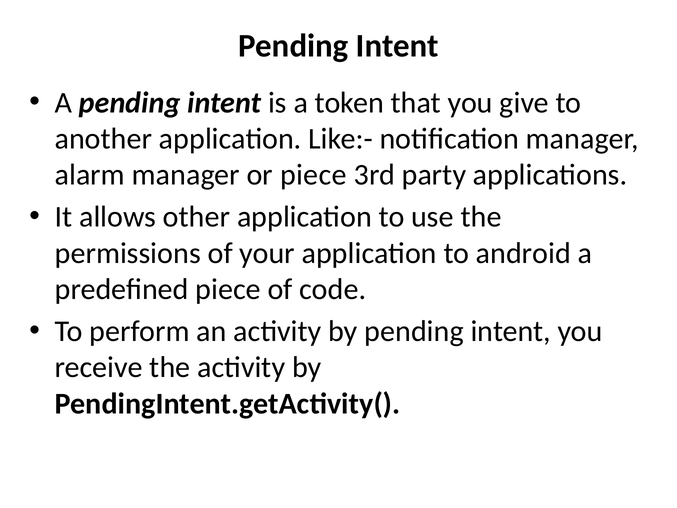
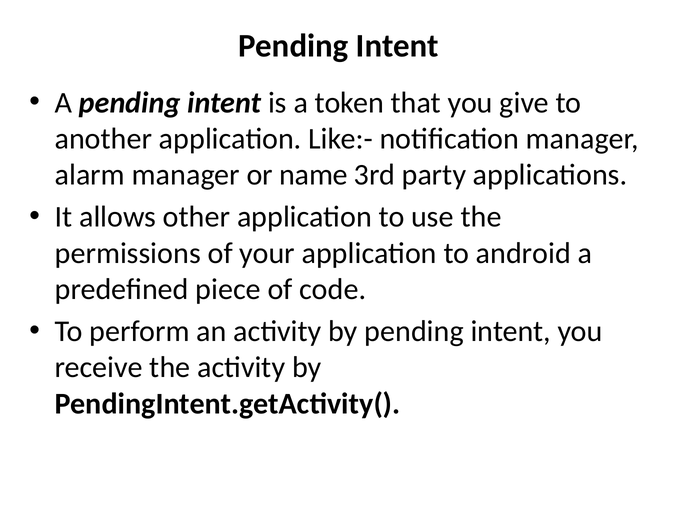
or piece: piece -> name
